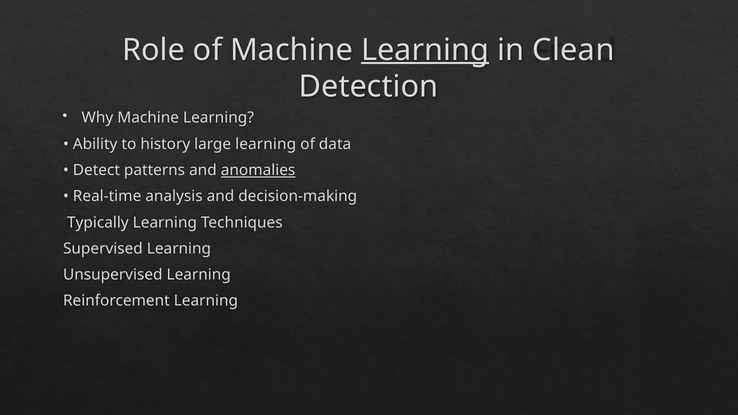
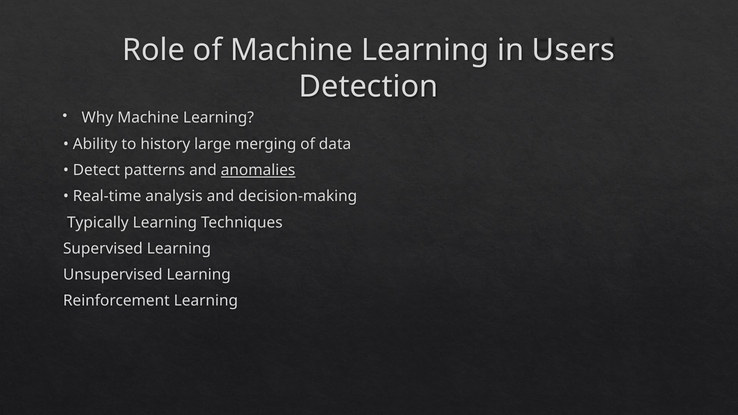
Learning at (425, 50) underline: present -> none
Clean: Clean -> Users
large learning: learning -> merging
